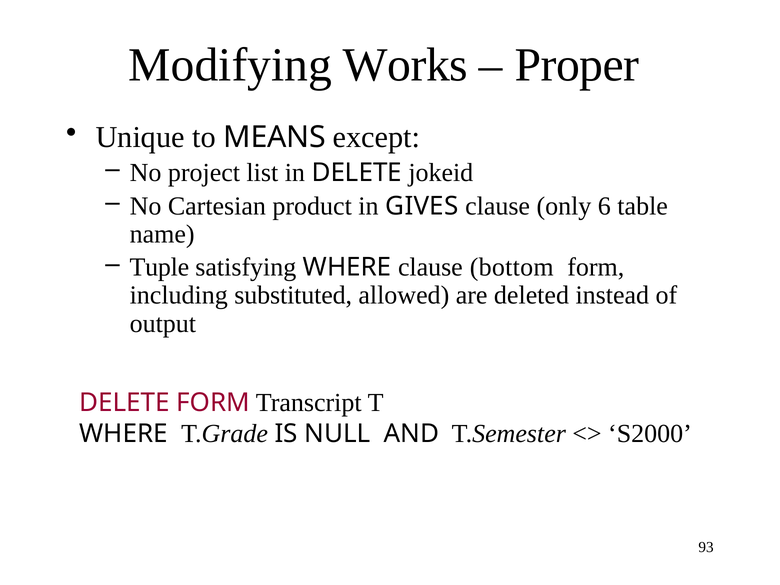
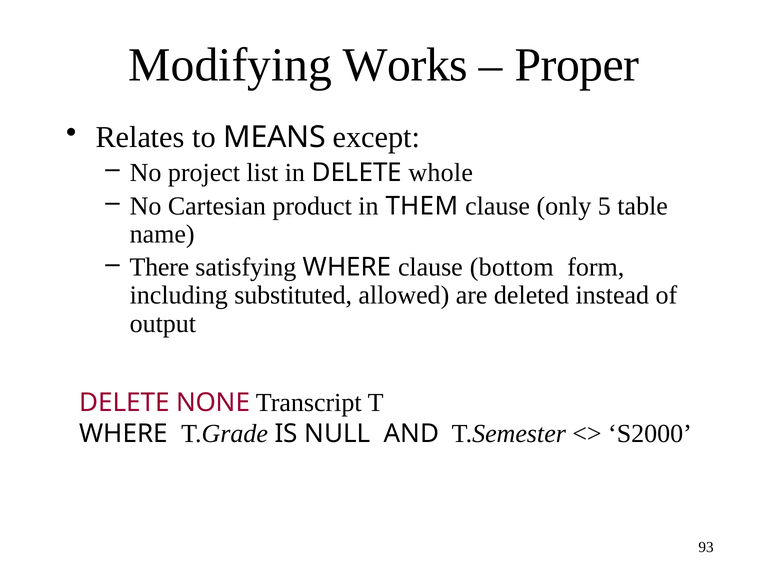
Unique: Unique -> Relates
jokeid: jokeid -> whole
GIVES: GIVES -> THEM
6: 6 -> 5
Tuple: Tuple -> There
DELETE FORM: FORM -> NONE
